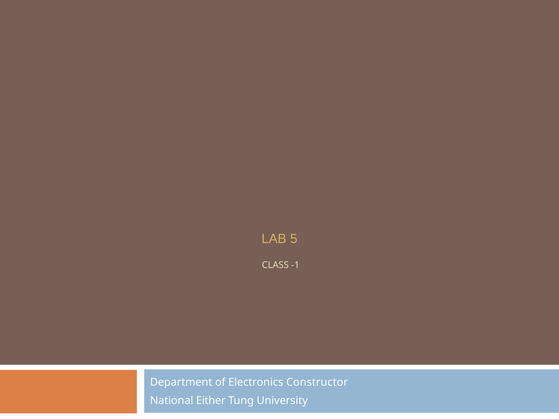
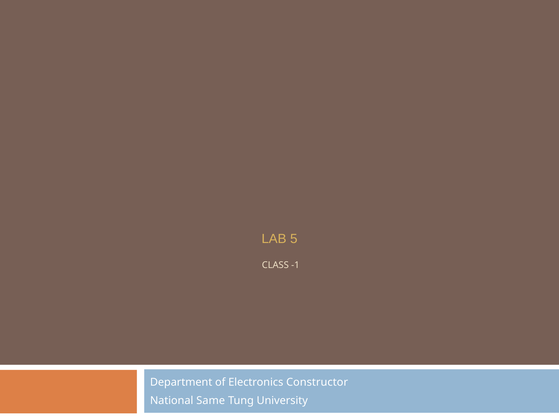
Either: Either -> Same
